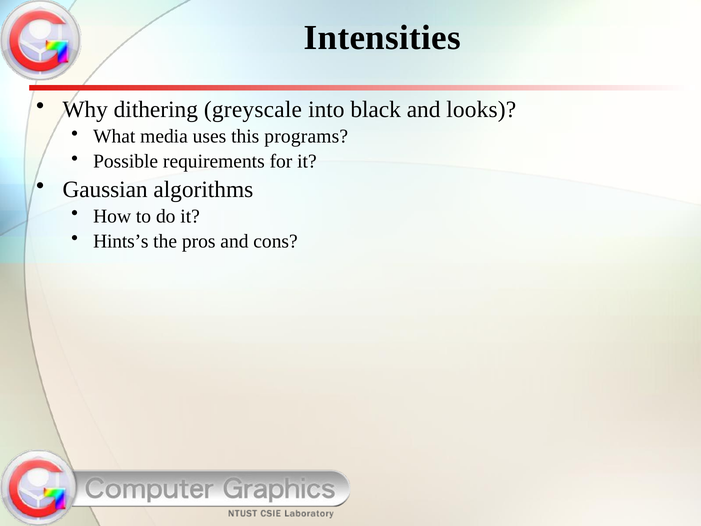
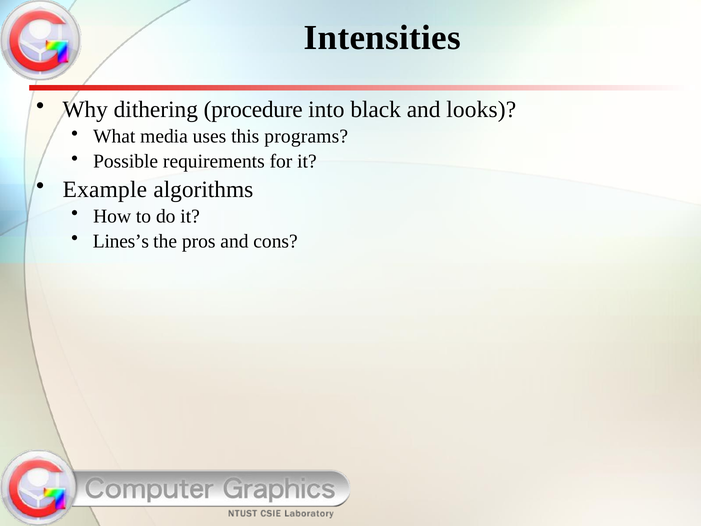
greyscale: greyscale -> procedure
Gaussian: Gaussian -> Example
Hints’s: Hints’s -> Lines’s
